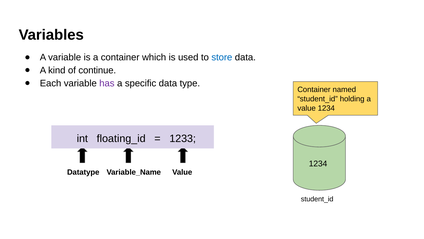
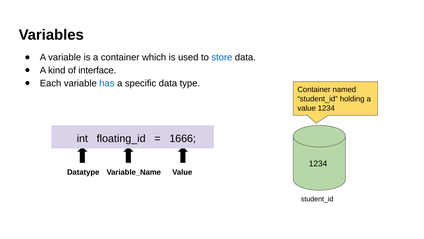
continue: continue -> interface
has colour: purple -> blue
1233: 1233 -> 1666
